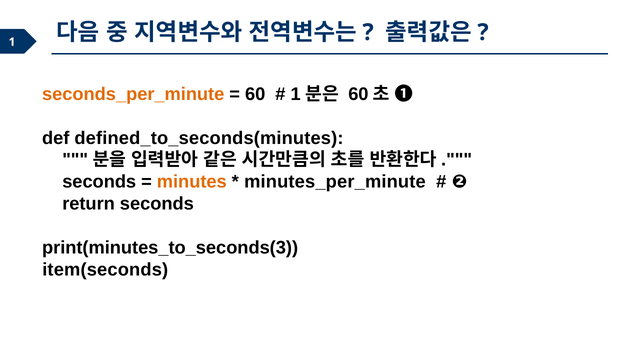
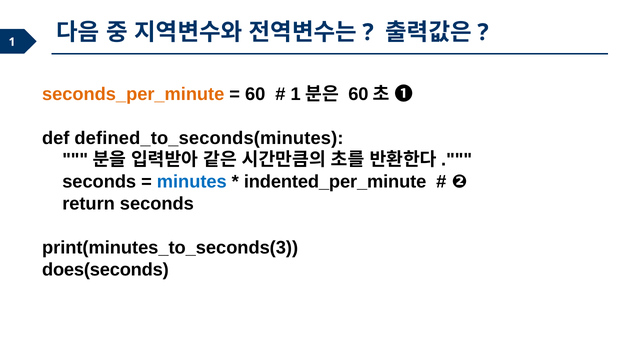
minutes colour: orange -> blue
minutes_per_minute: minutes_per_minute -> indented_per_minute
item(seconds: item(seconds -> does(seconds
